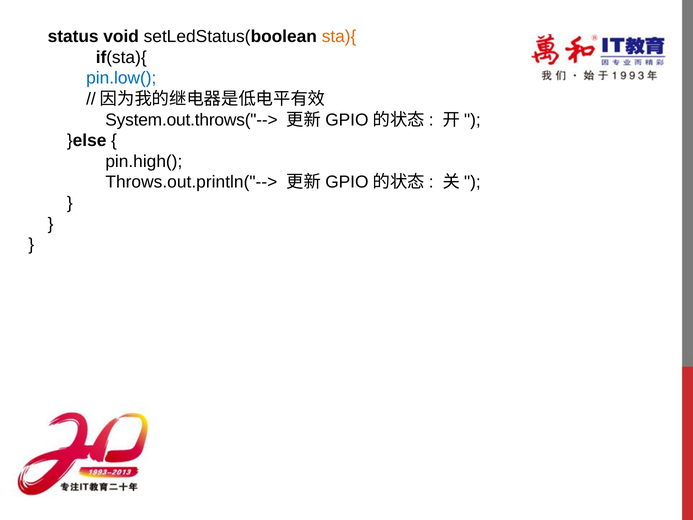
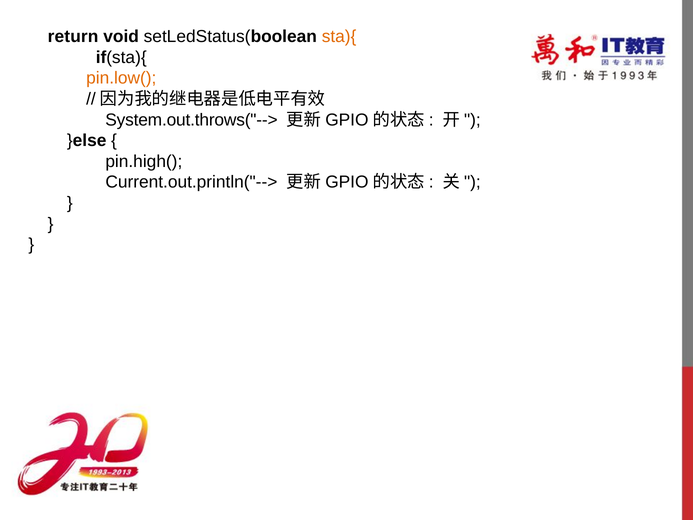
status: status -> return
pin.low( colour: blue -> orange
Throws.out.println("-->: Throws.out.println("--> -> Current.out.println("-->
